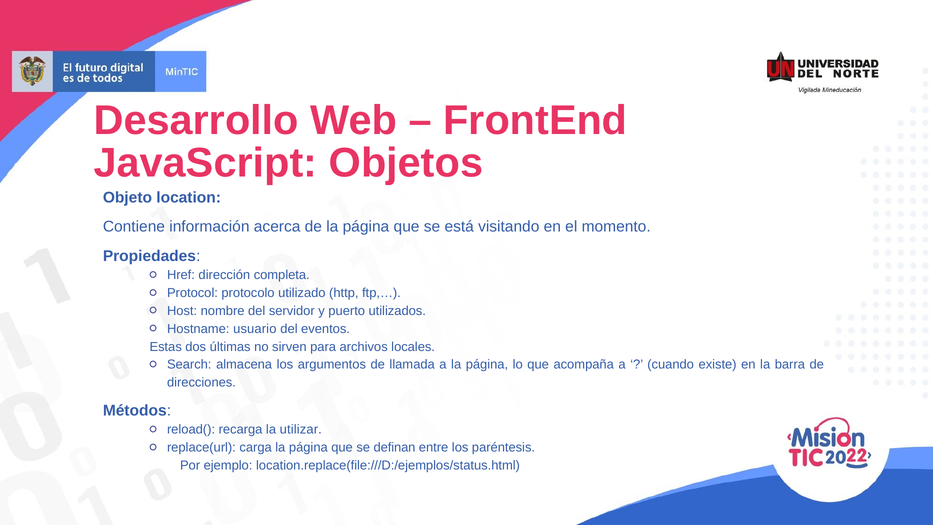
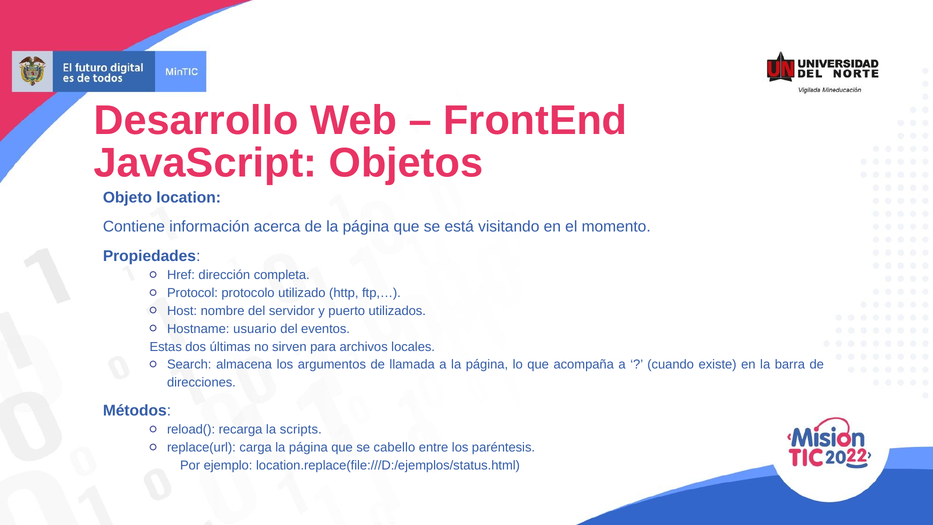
utilizar: utilizar -> scripts
definan: definan -> cabello
